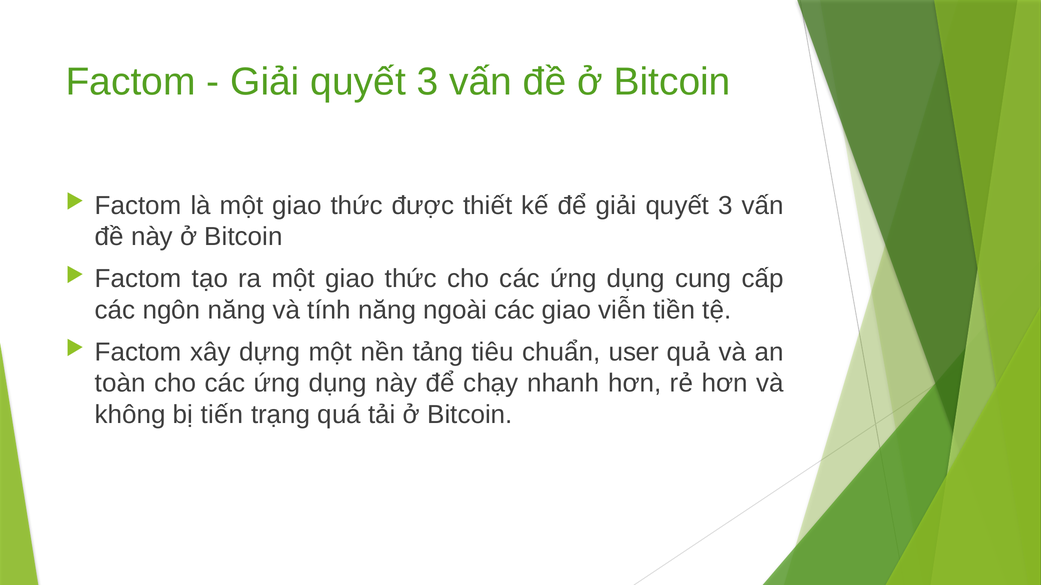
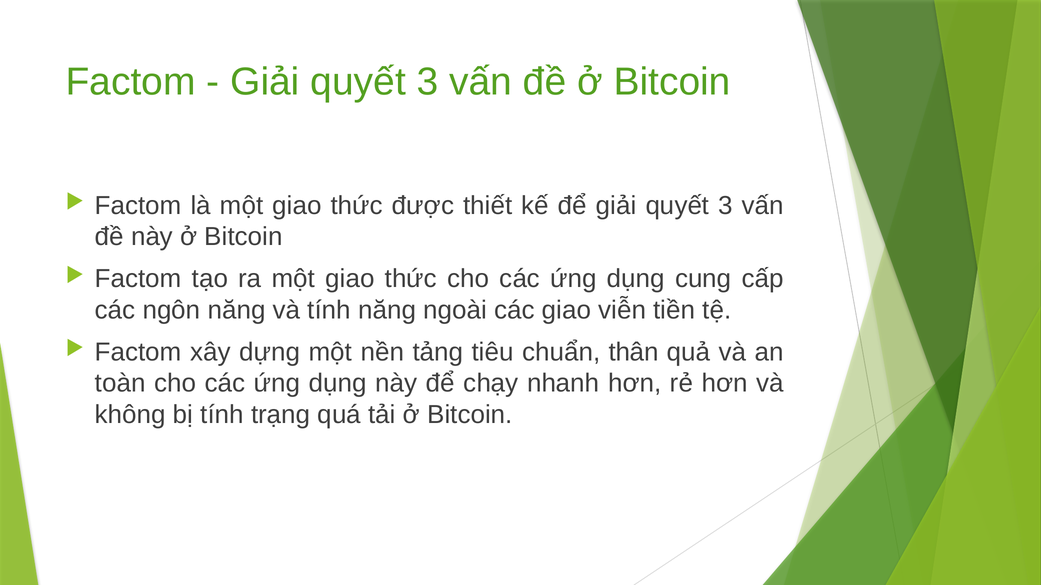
user: user -> thân
bị tiến: tiến -> tính
